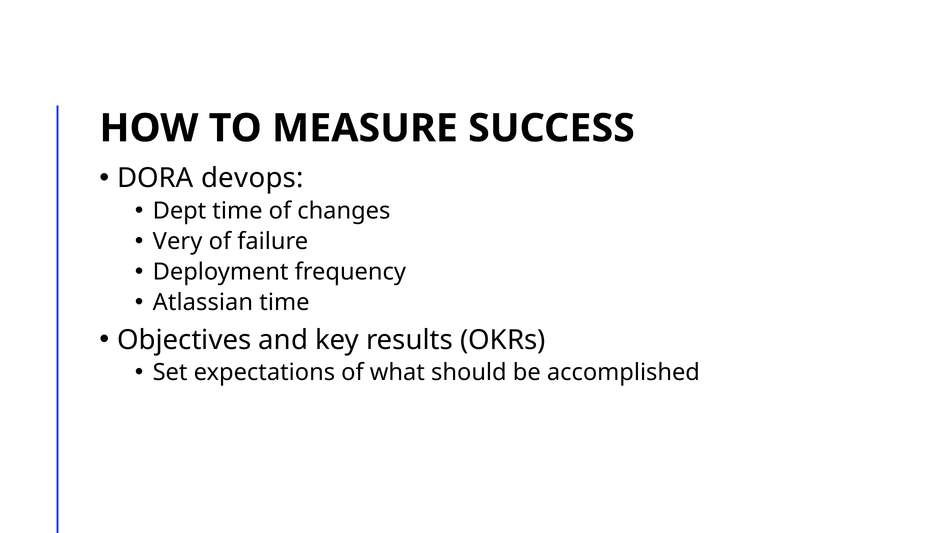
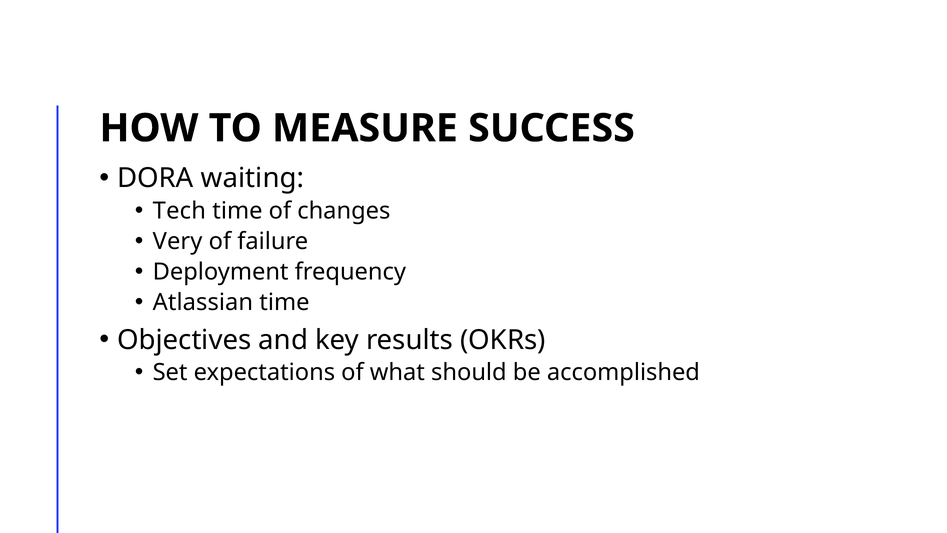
devops: devops -> waiting
Dept: Dept -> Tech
